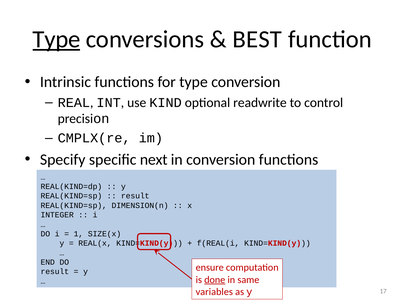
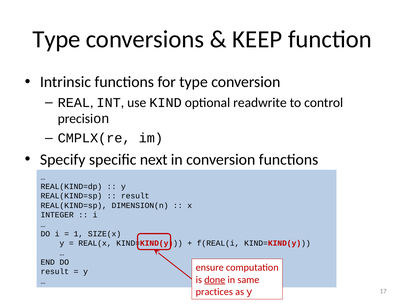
Type at (57, 39) underline: present -> none
BEST: BEST -> KEEP
variables: variables -> practices
